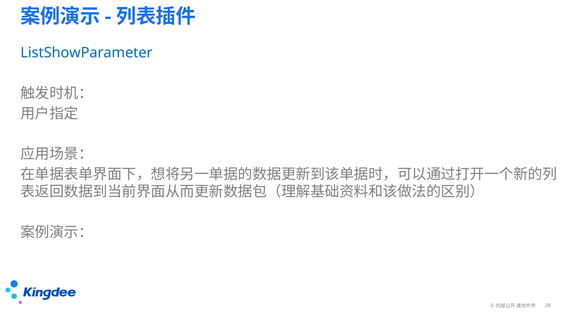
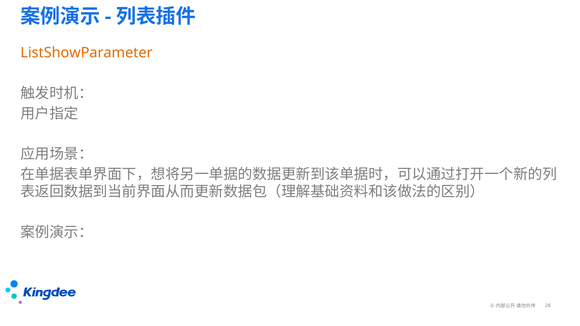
ListShowParameter colour: blue -> orange
